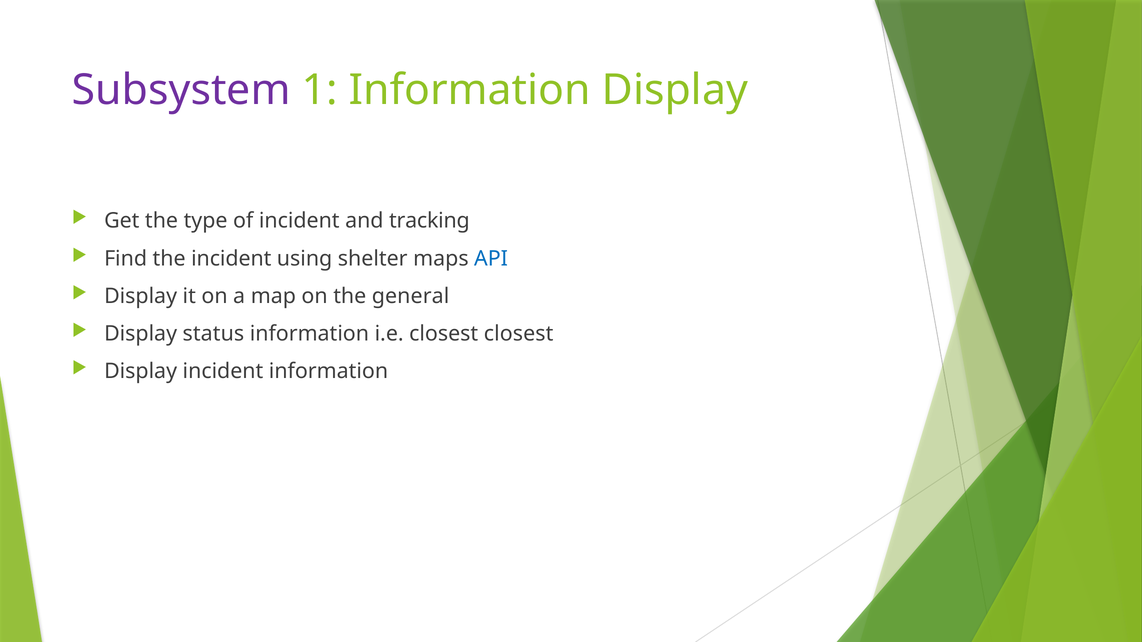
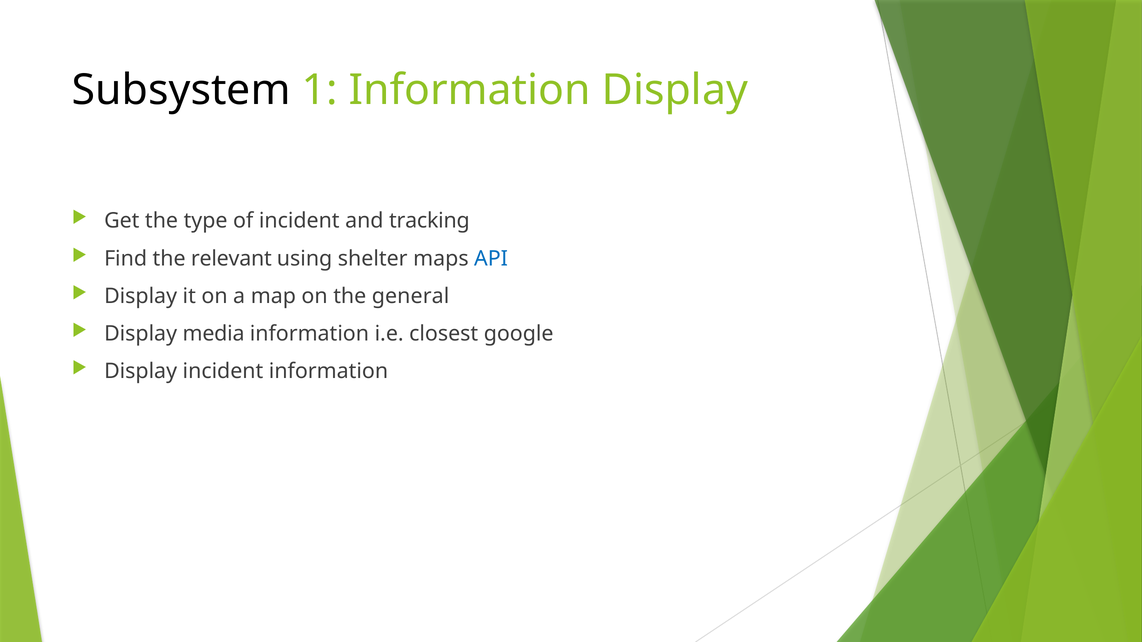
Subsystem colour: purple -> black
the incident: incident -> relevant
status: status -> media
closest closest: closest -> google
